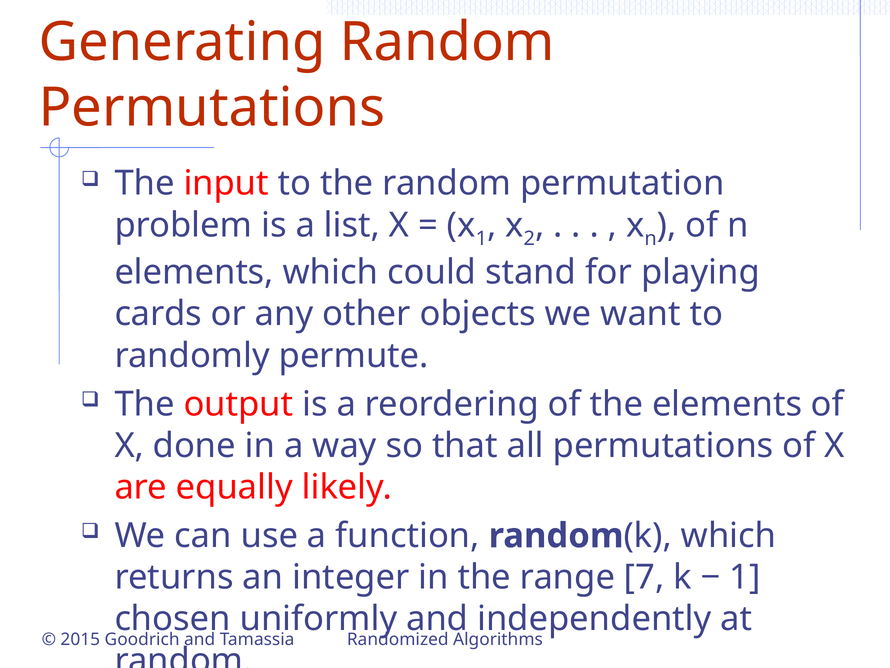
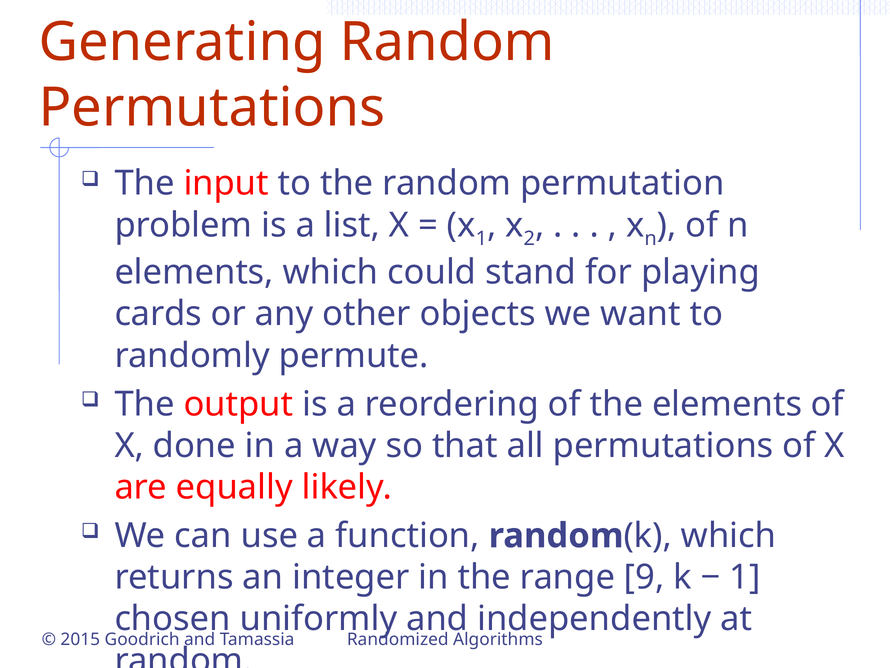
7: 7 -> 9
